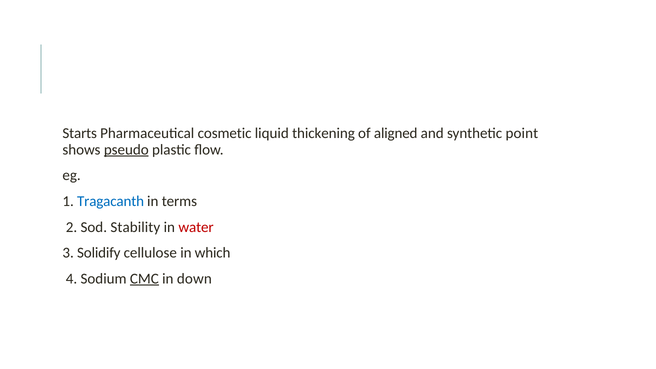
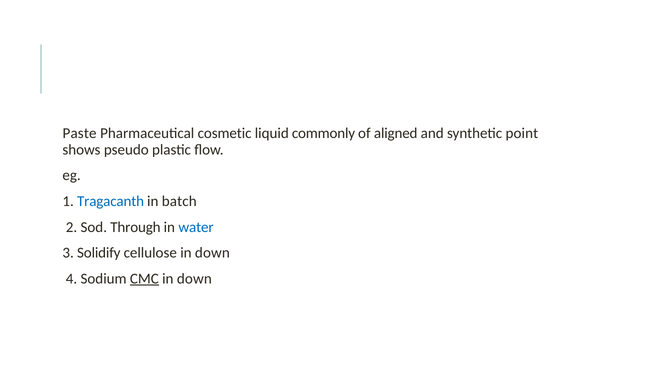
Starts: Starts -> Paste
thickening: thickening -> commonly
pseudo underline: present -> none
terms: terms -> batch
Stability: Stability -> Through
water colour: red -> blue
cellulose in which: which -> down
